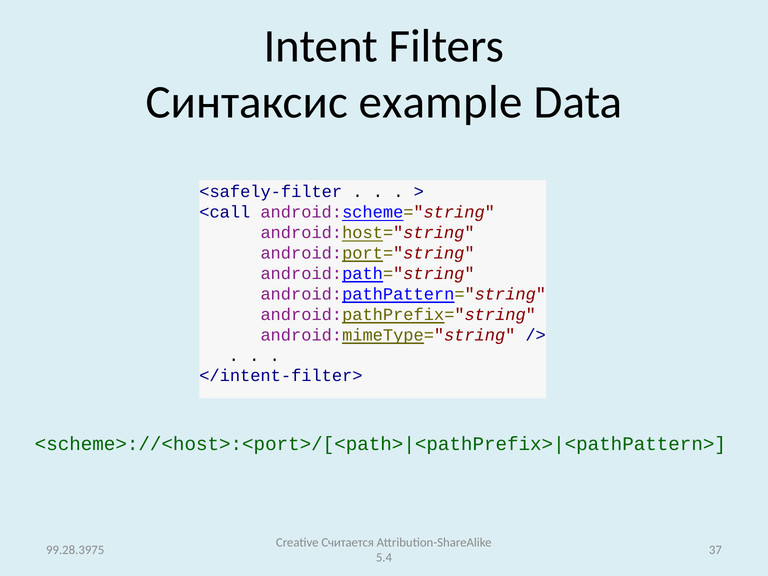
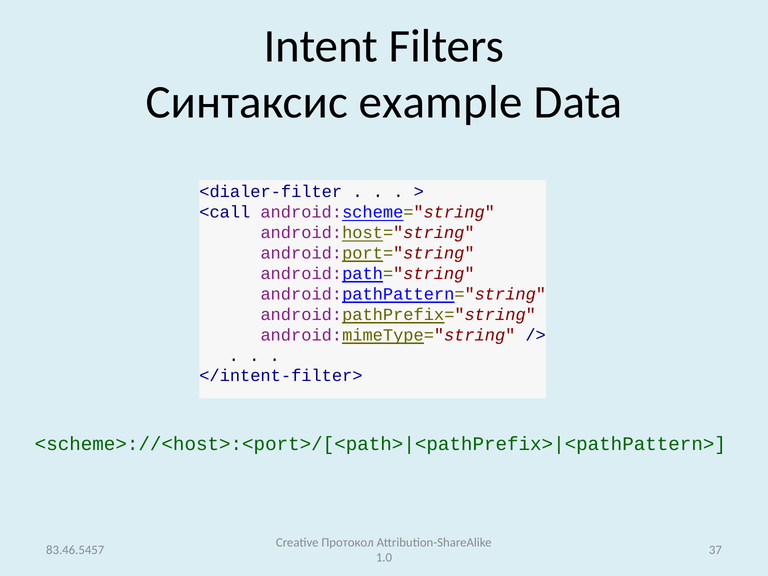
<safely-filter: <safely-filter -> <dialer-filter
Считается: Считается -> Протокол
99.28.3975: 99.28.3975 -> 83.46.5457
5.4: 5.4 -> 1.0
